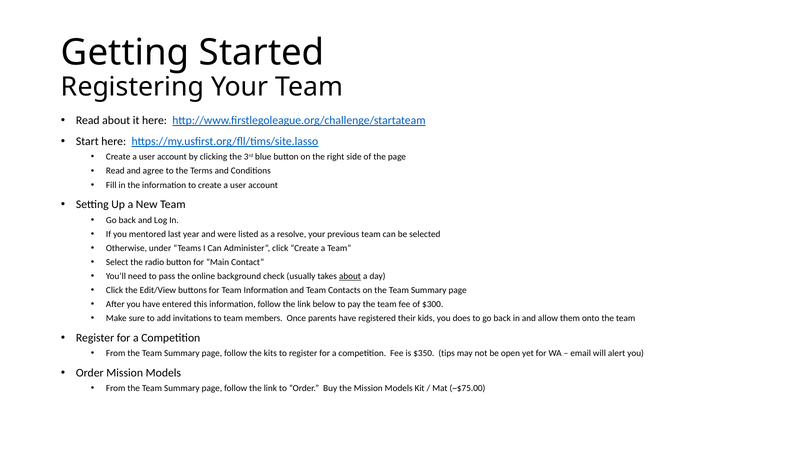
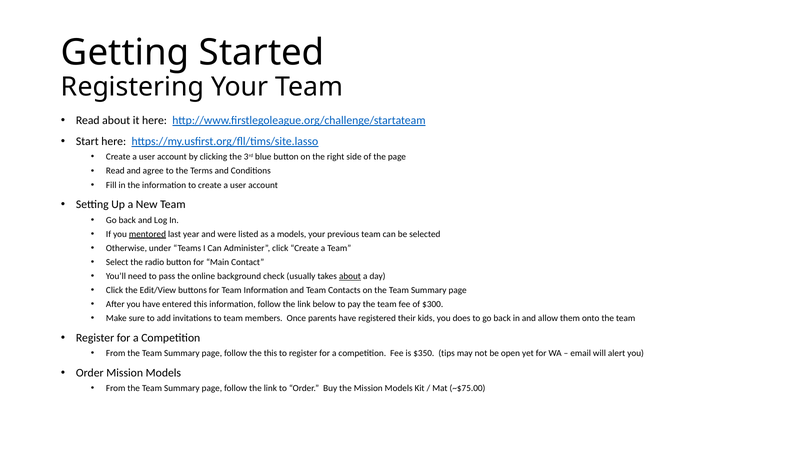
mentored underline: none -> present
a resolve: resolve -> models
the kits: kits -> this
